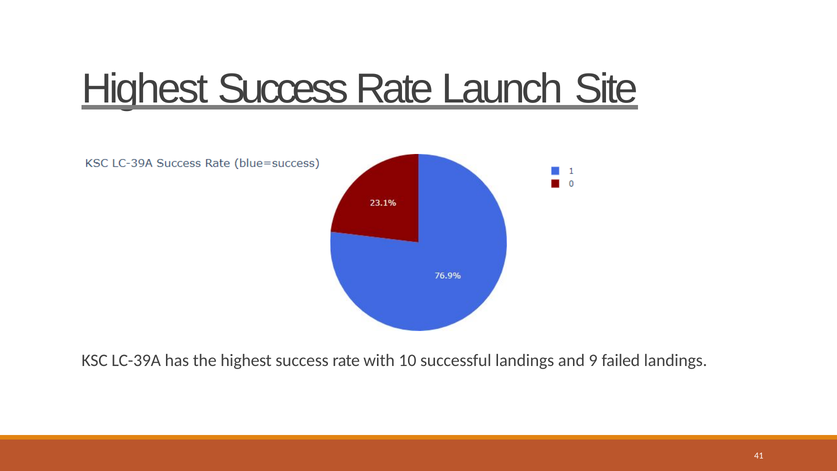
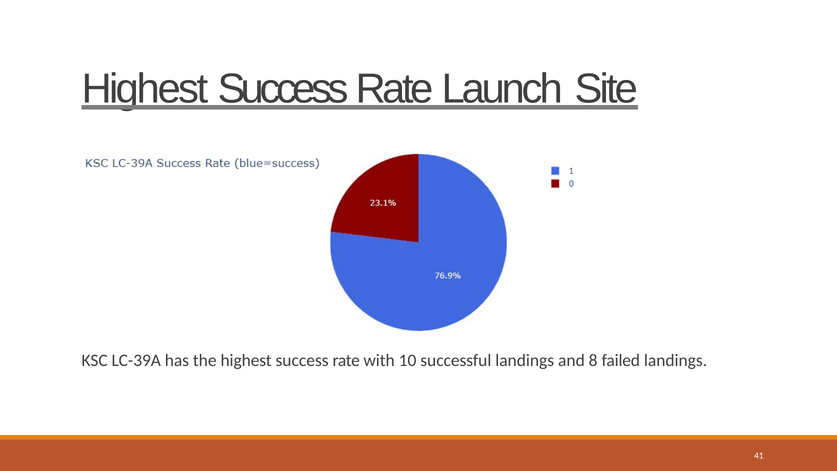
9: 9 -> 8
